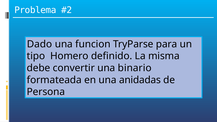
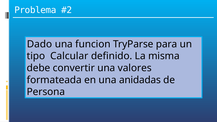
Homero: Homero -> Calcular
binario: binario -> valores
